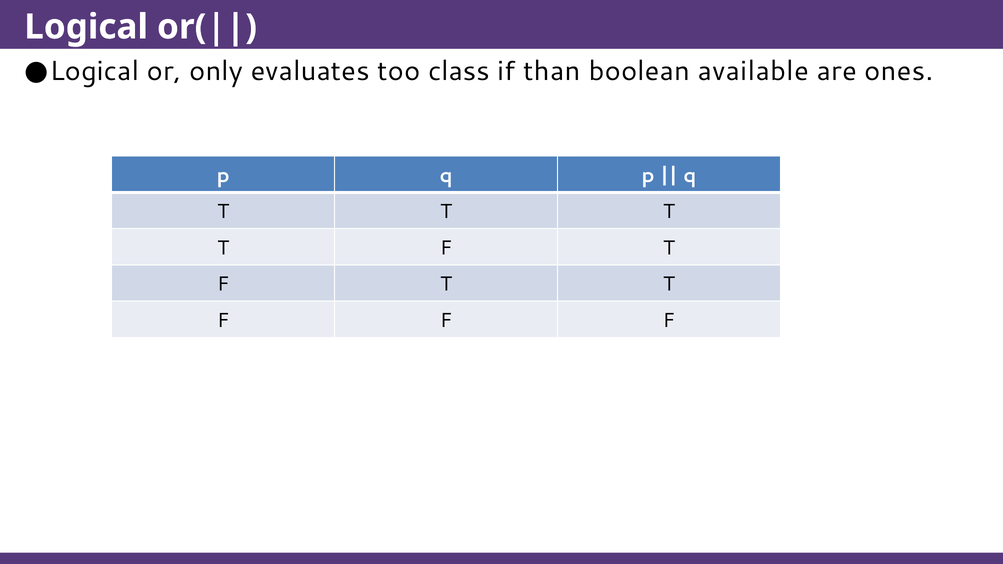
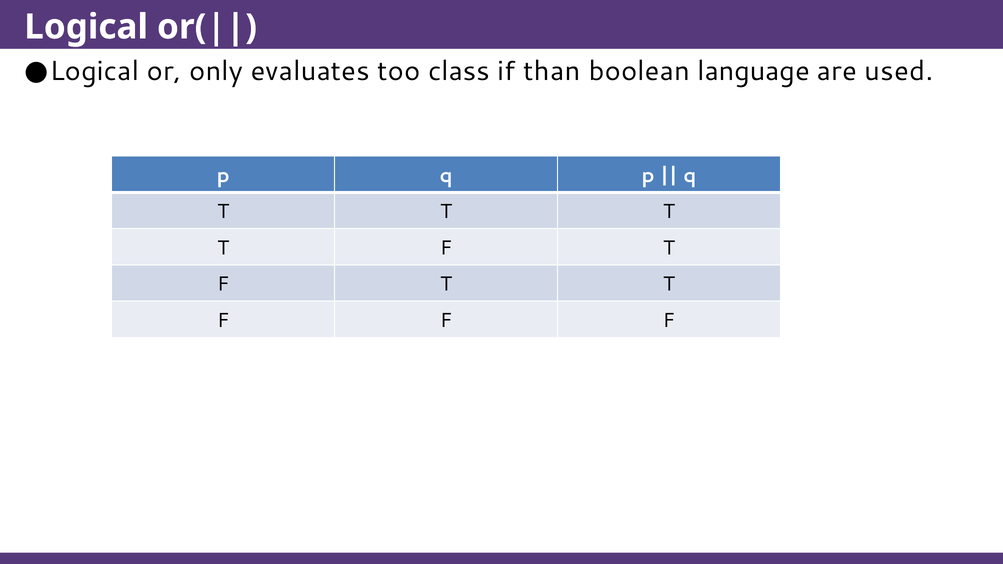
available: available -> language
ones: ones -> used
